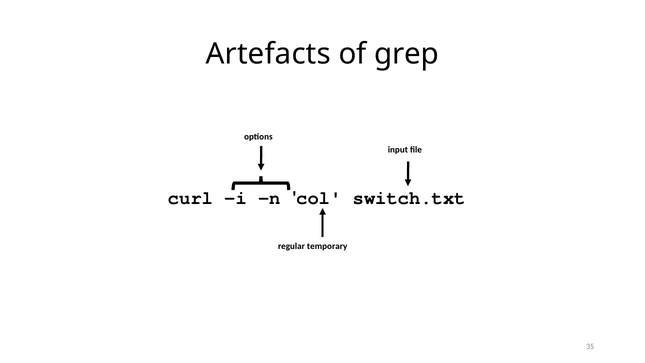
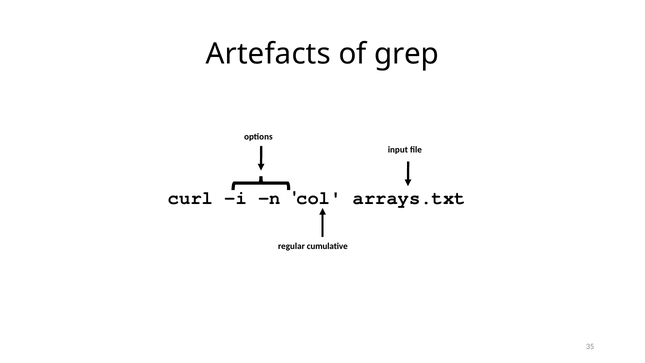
switch.txt: switch.txt -> arrays.txt
temporary: temporary -> cumulative
